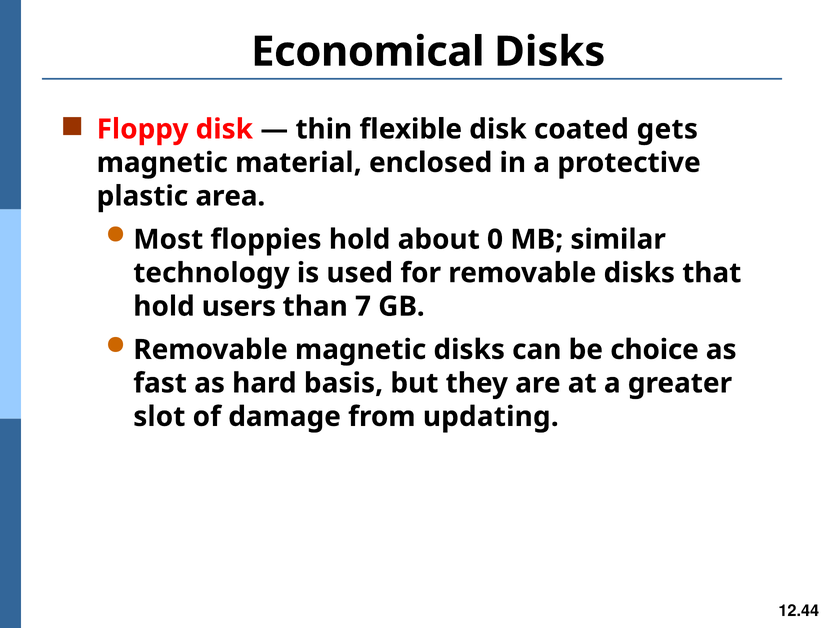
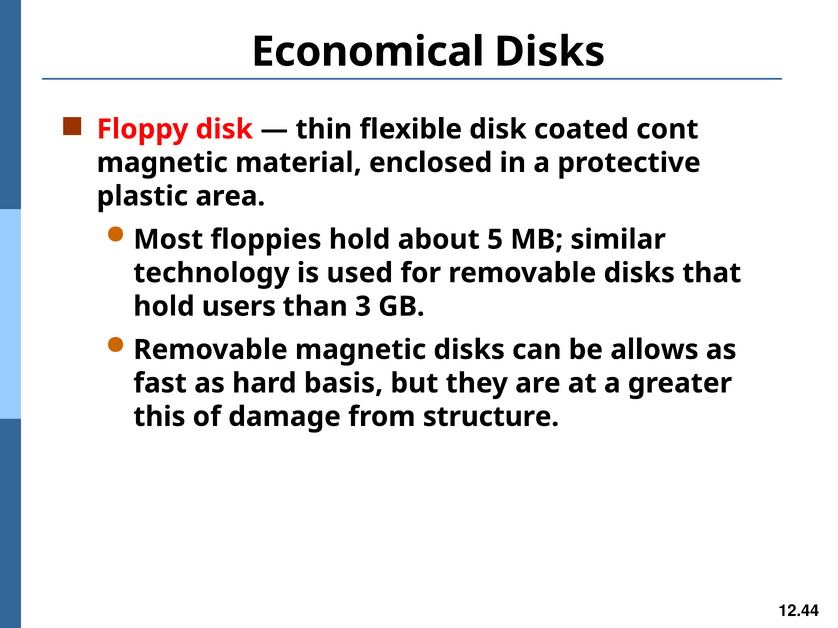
gets: gets -> cont
0: 0 -> 5
7: 7 -> 3
choice: choice -> allows
slot: slot -> this
updating: updating -> structure
